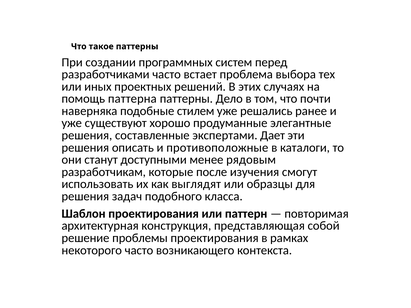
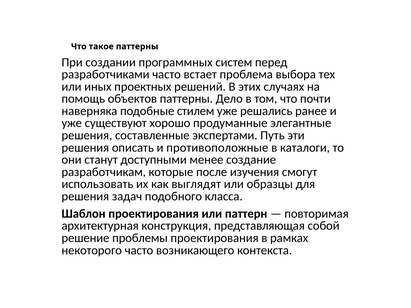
паттерна: паттерна -> объектов
Дает: Дает -> Путь
рядовым: рядовым -> создание
